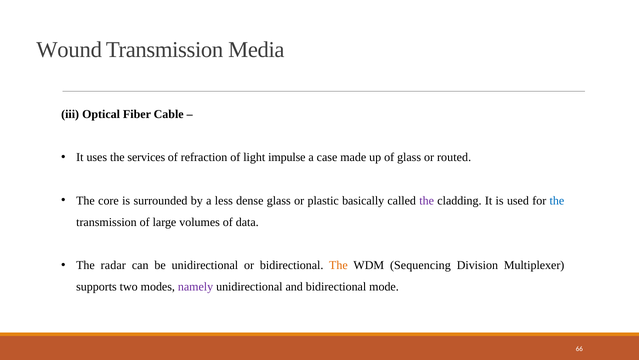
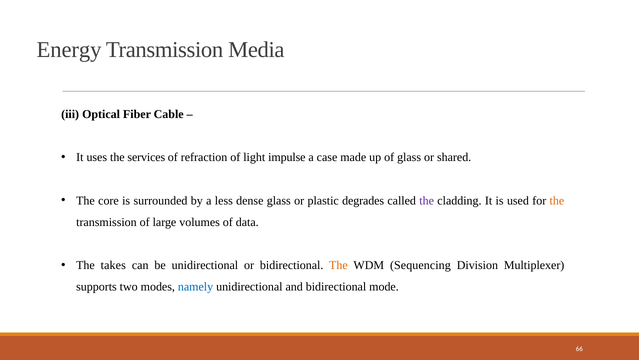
Wound: Wound -> Energy
routed: routed -> shared
basically: basically -> degrades
the at (557, 200) colour: blue -> orange
radar: radar -> takes
namely colour: purple -> blue
